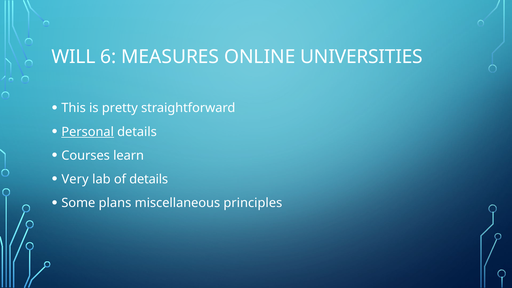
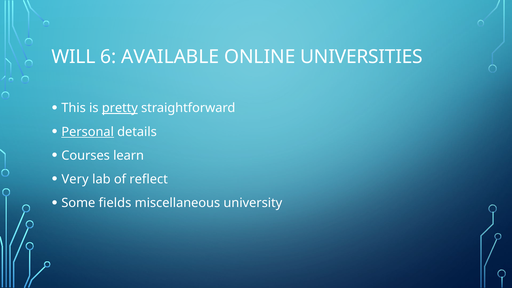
MEASURES: MEASURES -> AVAILABLE
pretty underline: none -> present
of details: details -> reflect
plans: plans -> fields
principles: principles -> university
